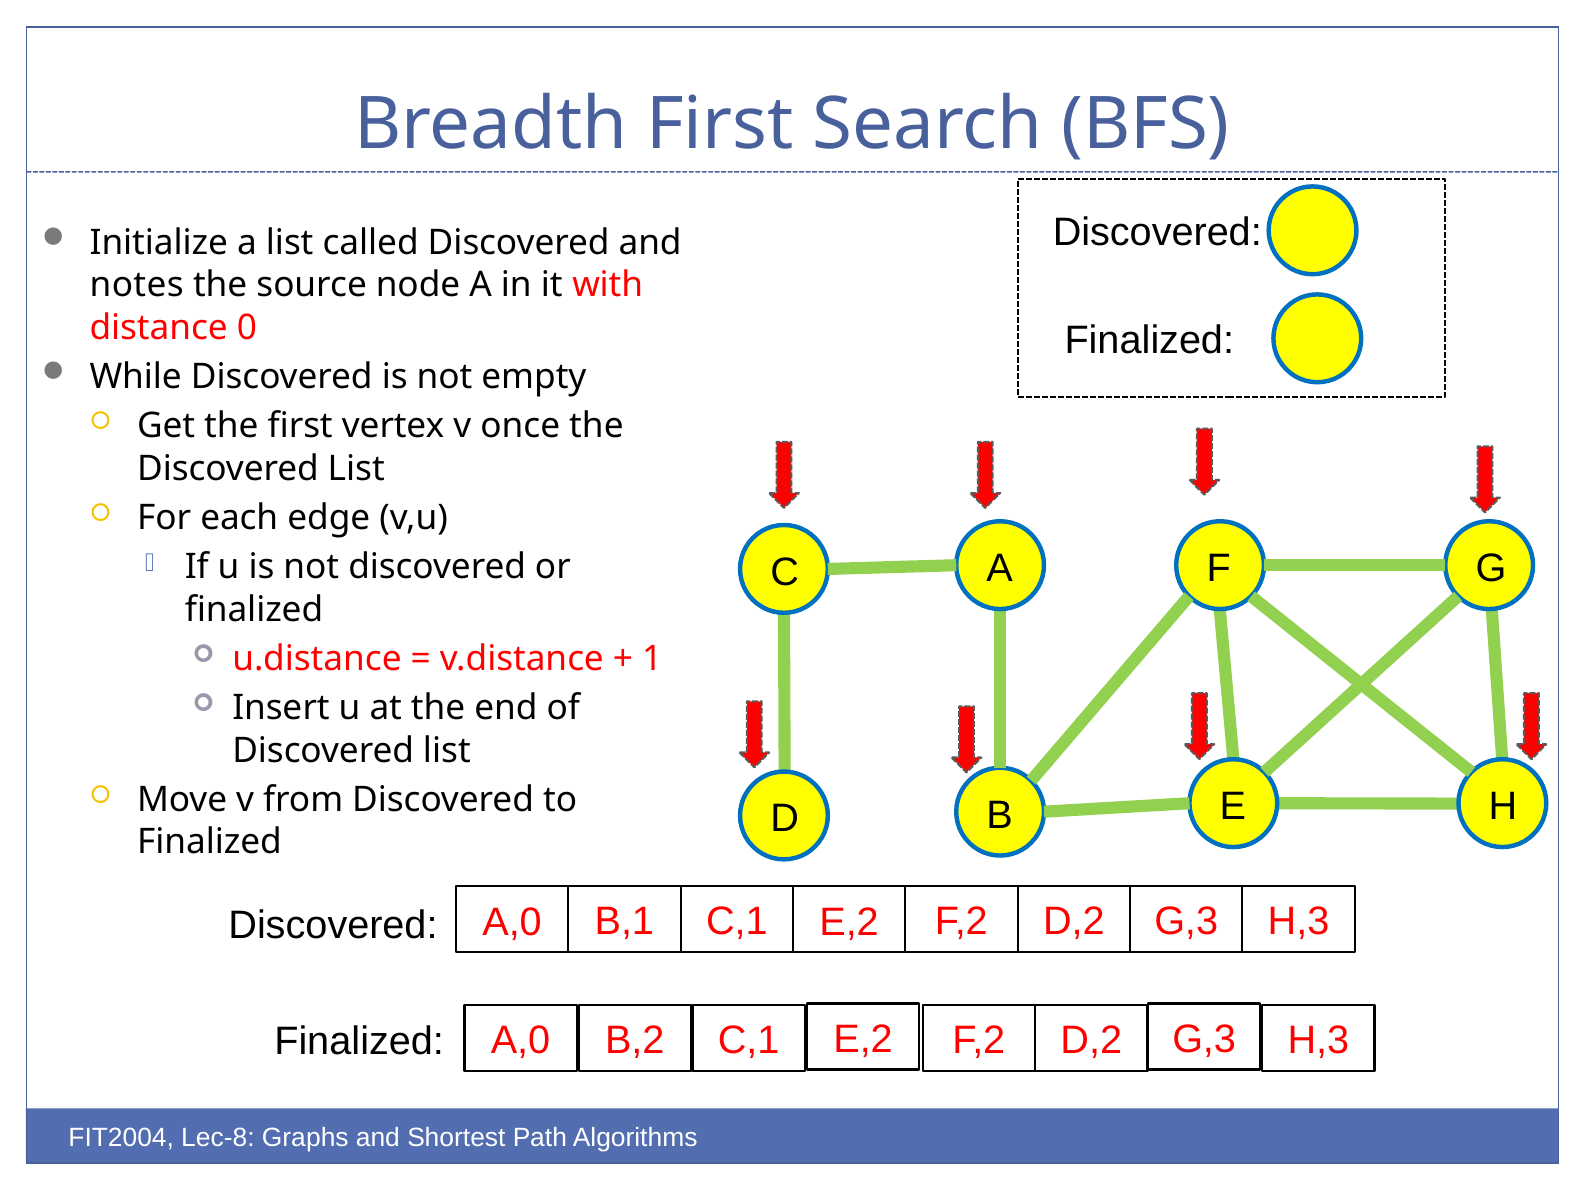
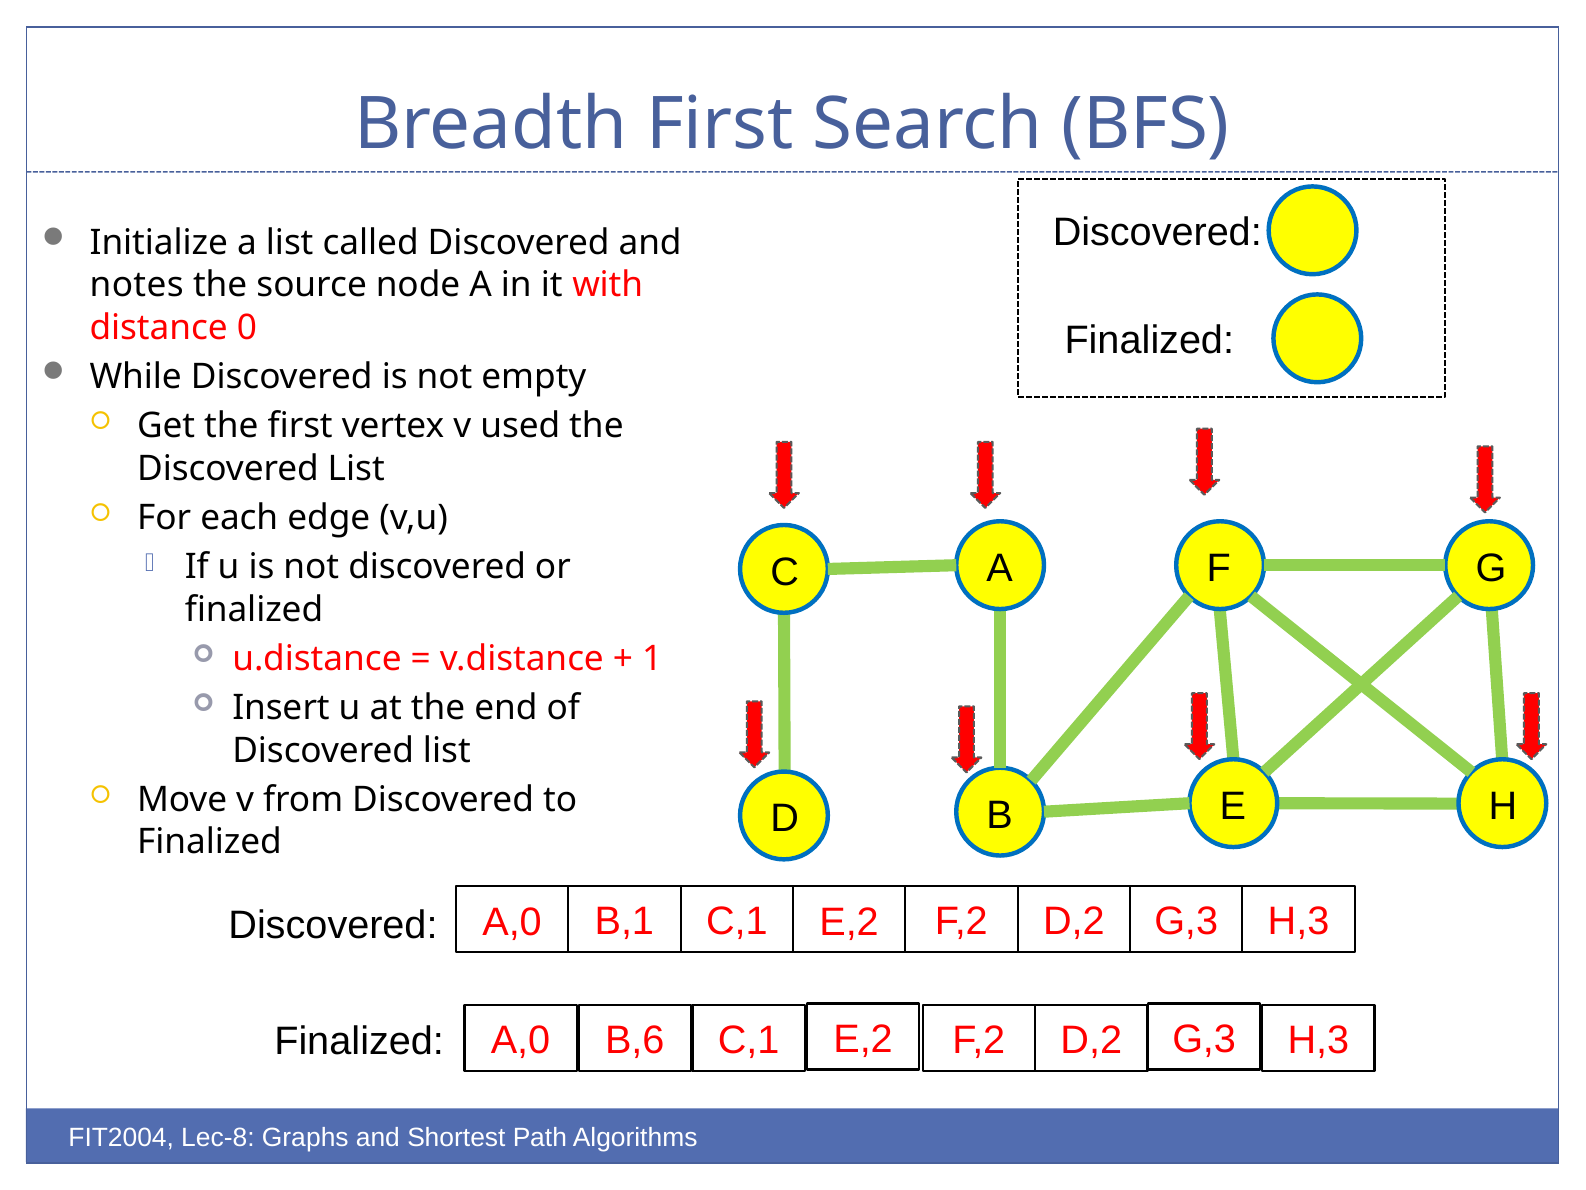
once: once -> used
B,2: B,2 -> B,6
